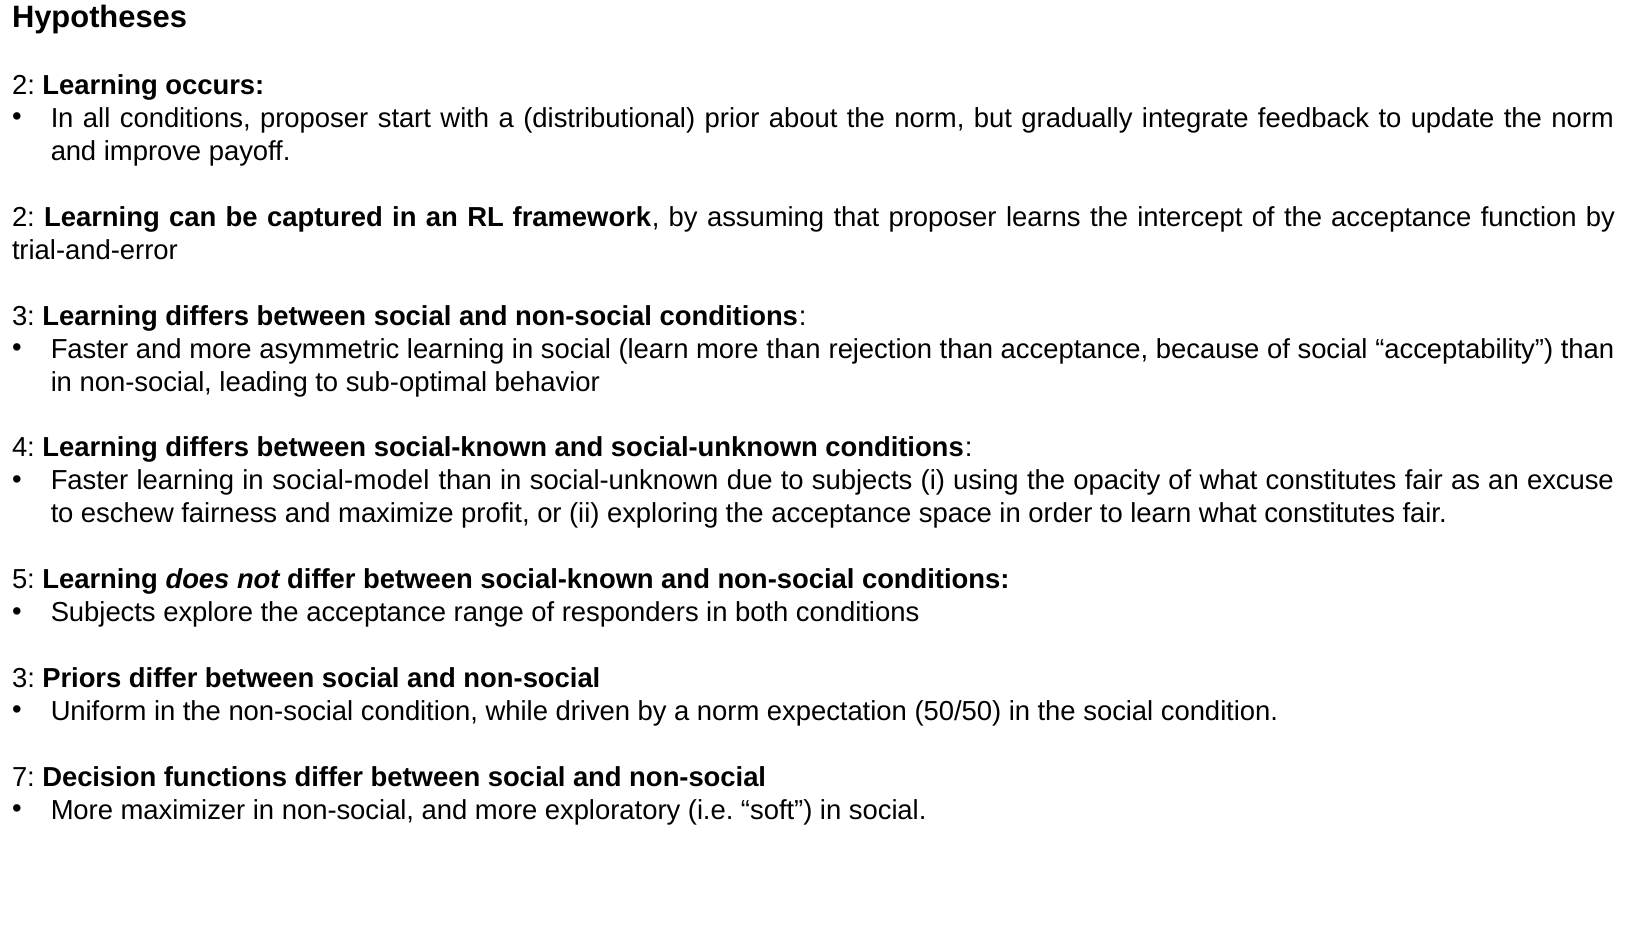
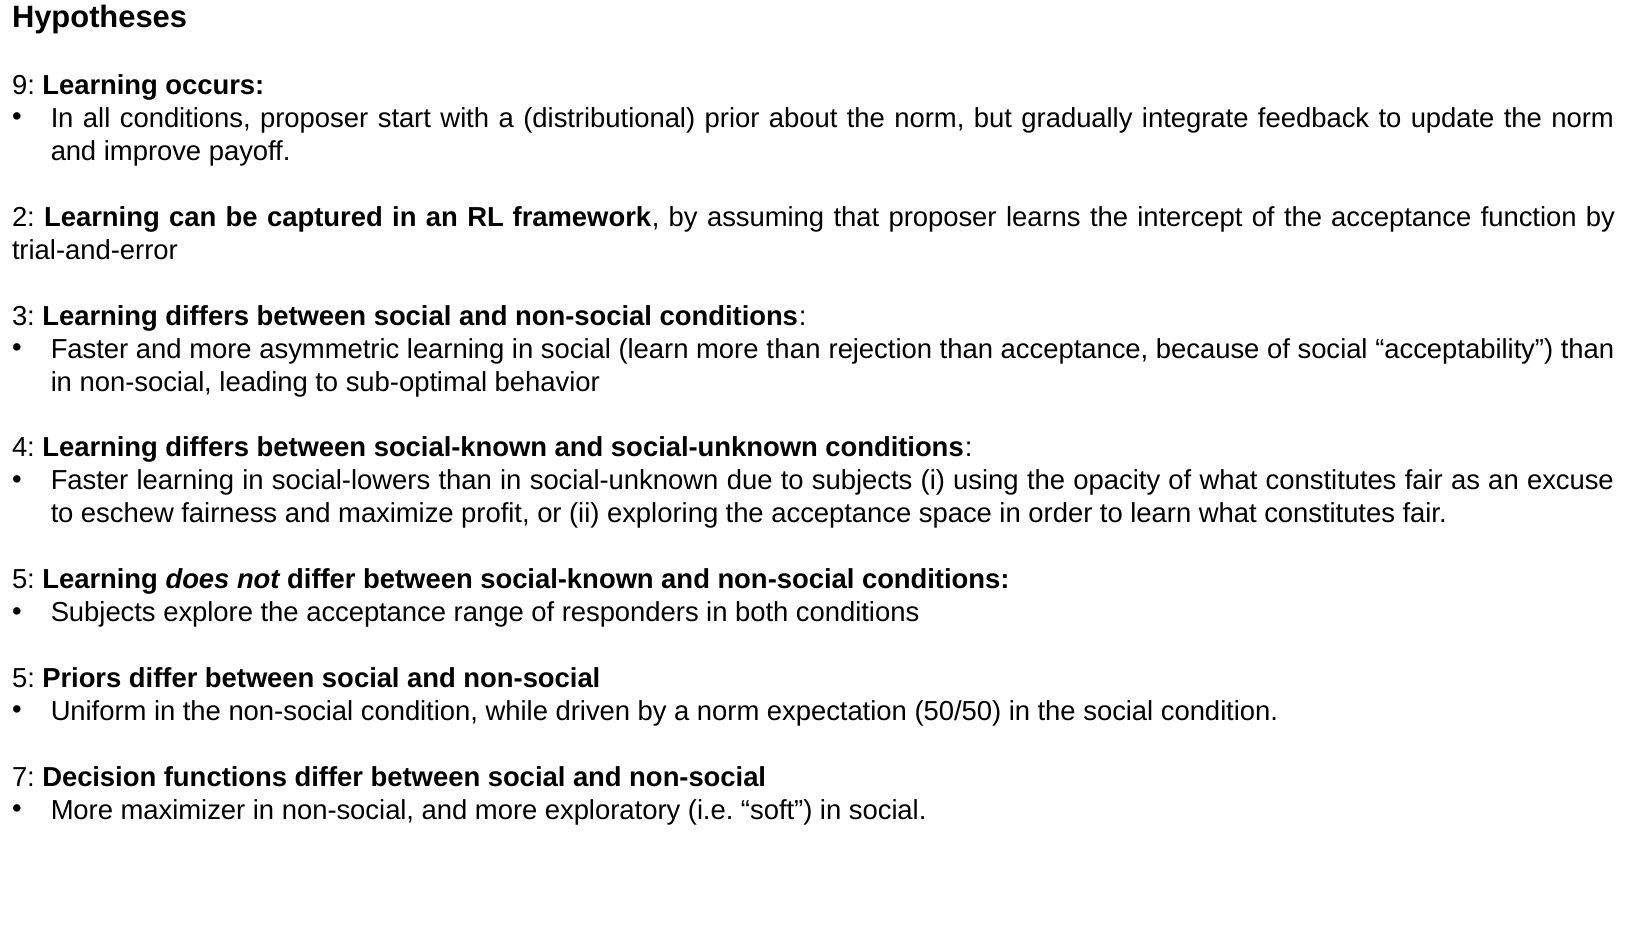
2 at (23, 85): 2 -> 9
social-model: social-model -> social-lowers
3 at (23, 678): 3 -> 5
